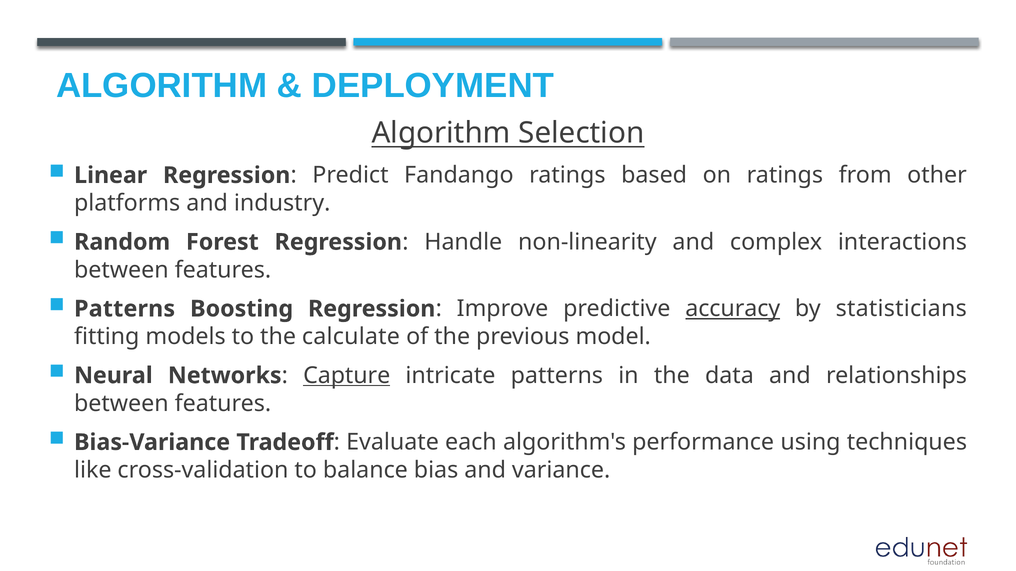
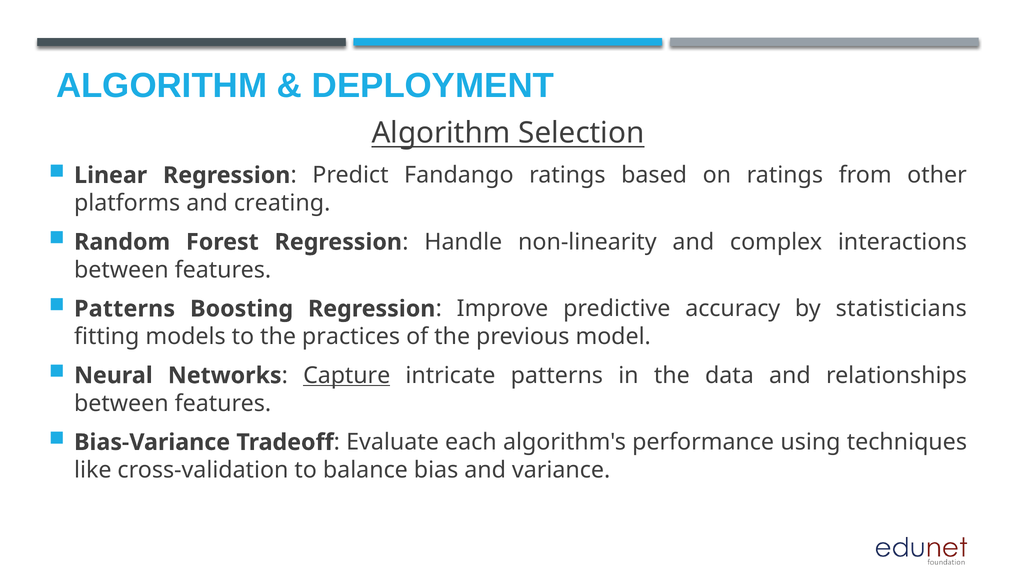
industry: industry -> creating
accuracy underline: present -> none
calculate: calculate -> practices
